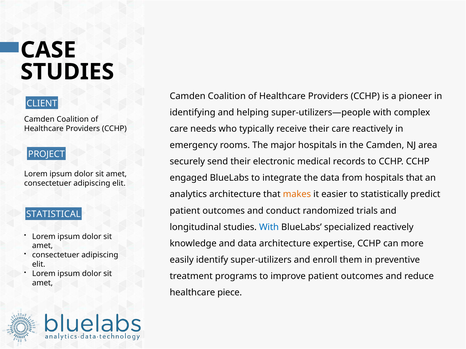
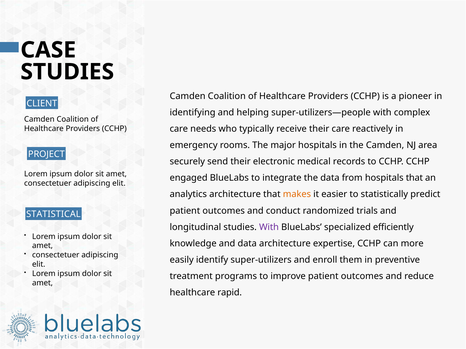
With at (269, 227) colour: blue -> purple
specialized reactively: reactively -> efficiently
piece: piece -> rapid
